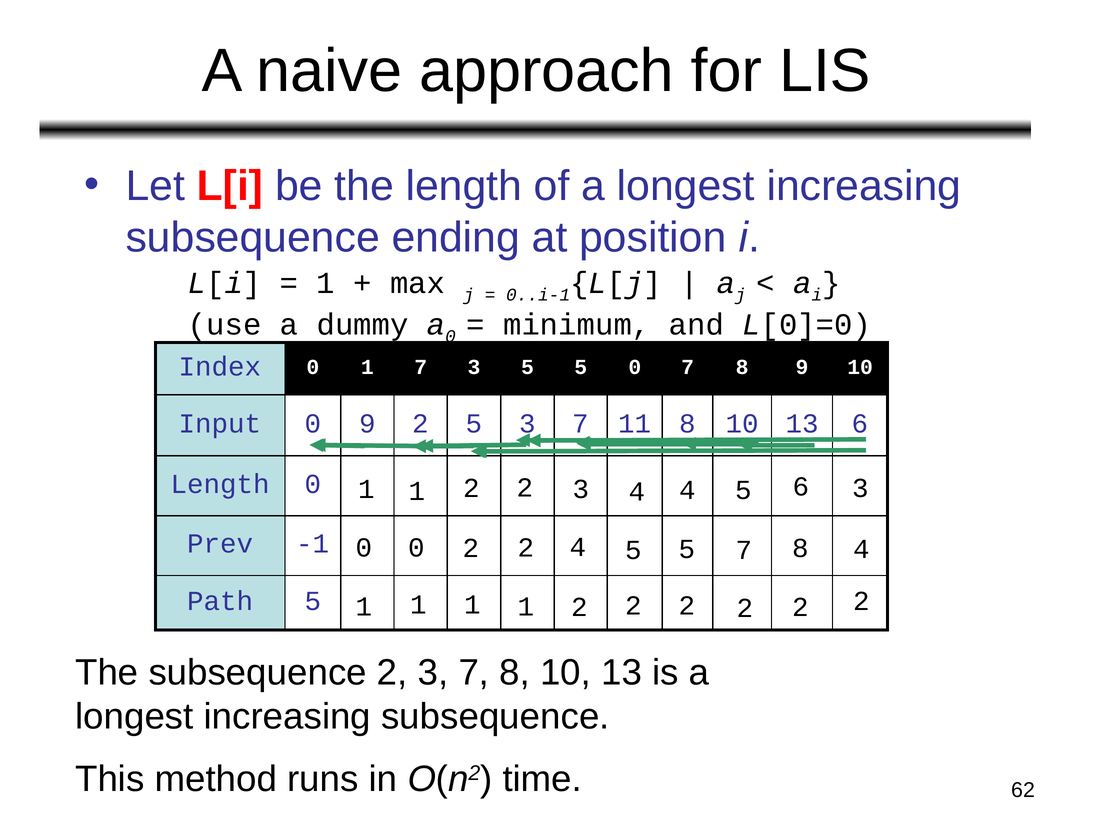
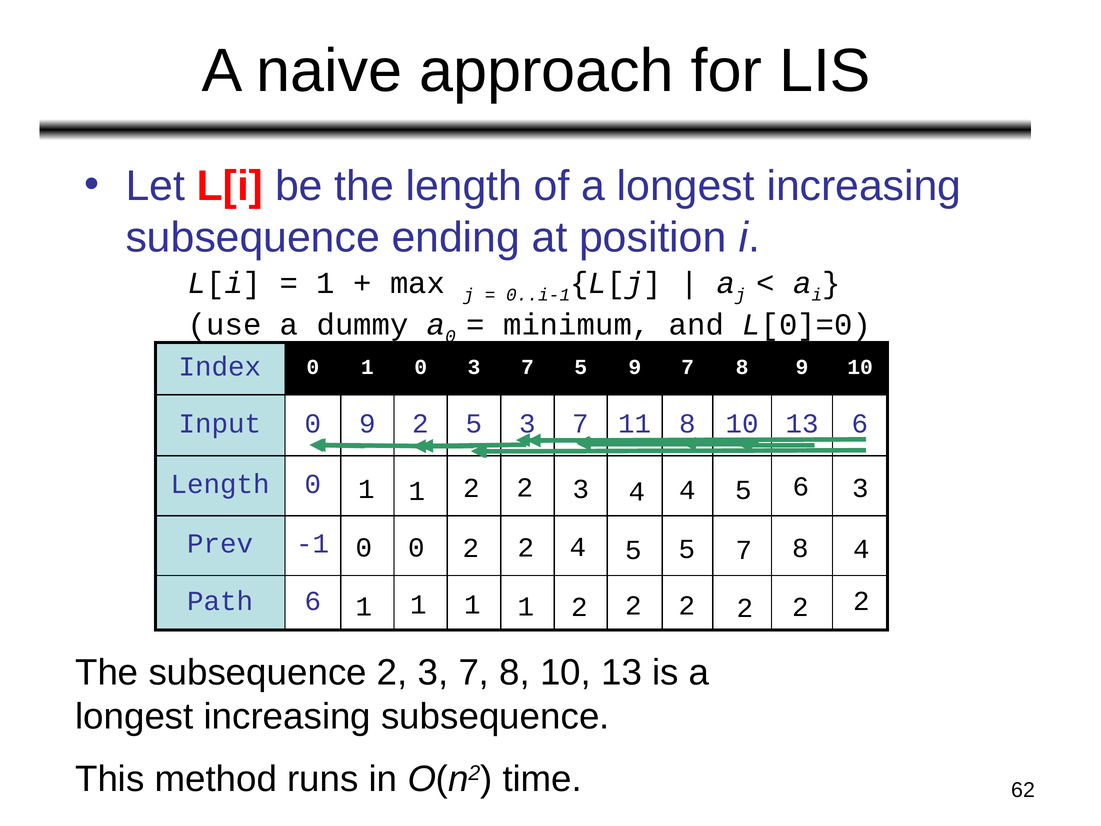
0 1 7: 7 -> 0
5 at (527, 367): 5 -> 7
5 0: 0 -> 9
Path 5: 5 -> 6
